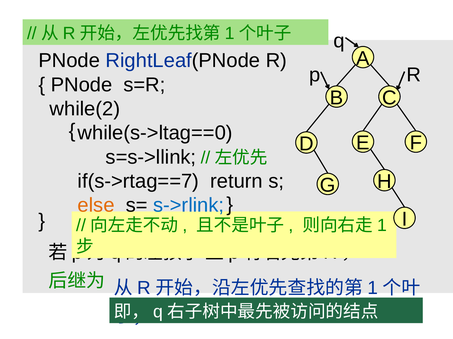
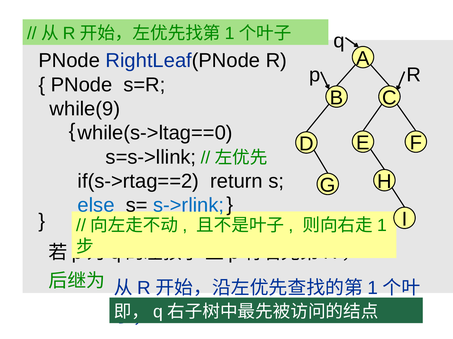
while(2: while(2 -> while(9
if(s->rtag==7: if(s->rtag==7 -> if(s->rtag==2
else colour: orange -> blue
